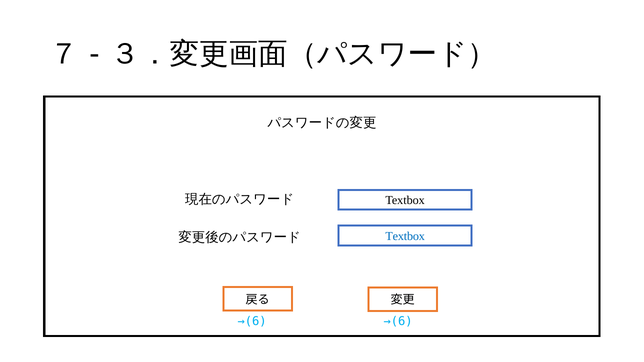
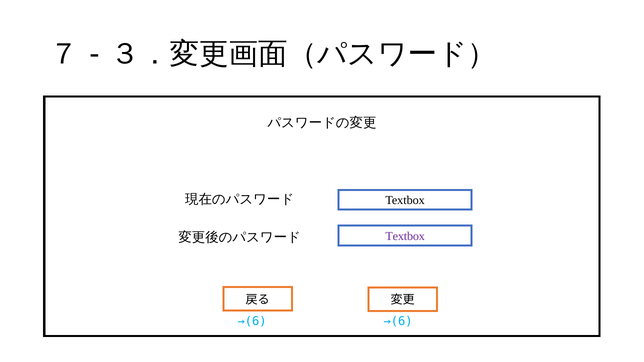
Textbox at (405, 237) colour: blue -> purple
